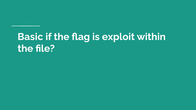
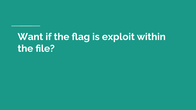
Basic: Basic -> Want
